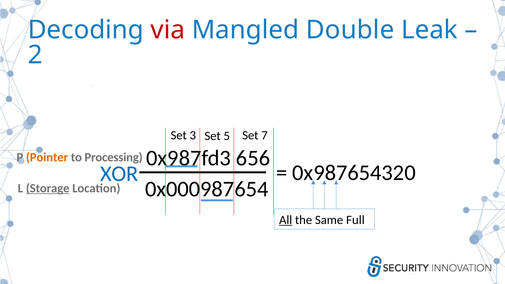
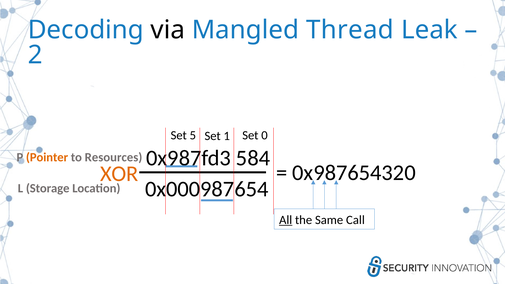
via colour: red -> black
Double: Double -> Thread
3: 3 -> 5
5: 5 -> 1
7: 7 -> 0
656: 656 -> 584
Processing: Processing -> Resources
XOR colour: blue -> orange
Storage underline: present -> none
Full: Full -> Call
